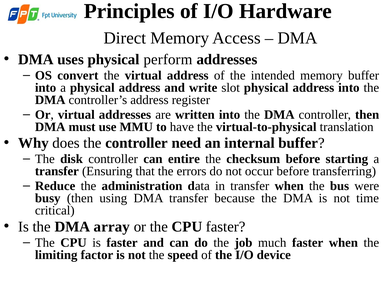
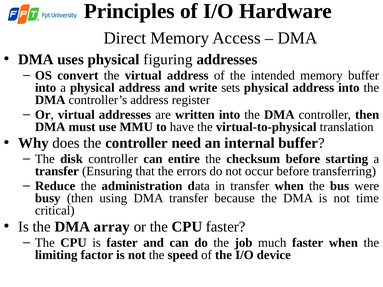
perform: perform -> figuring
slot: slot -> sets
